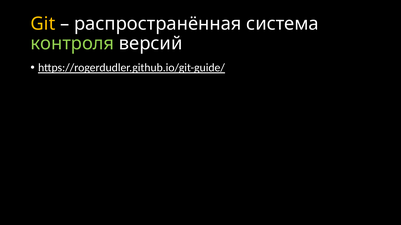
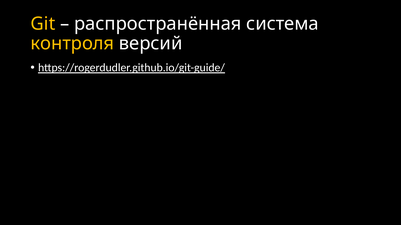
контроля colour: light green -> yellow
